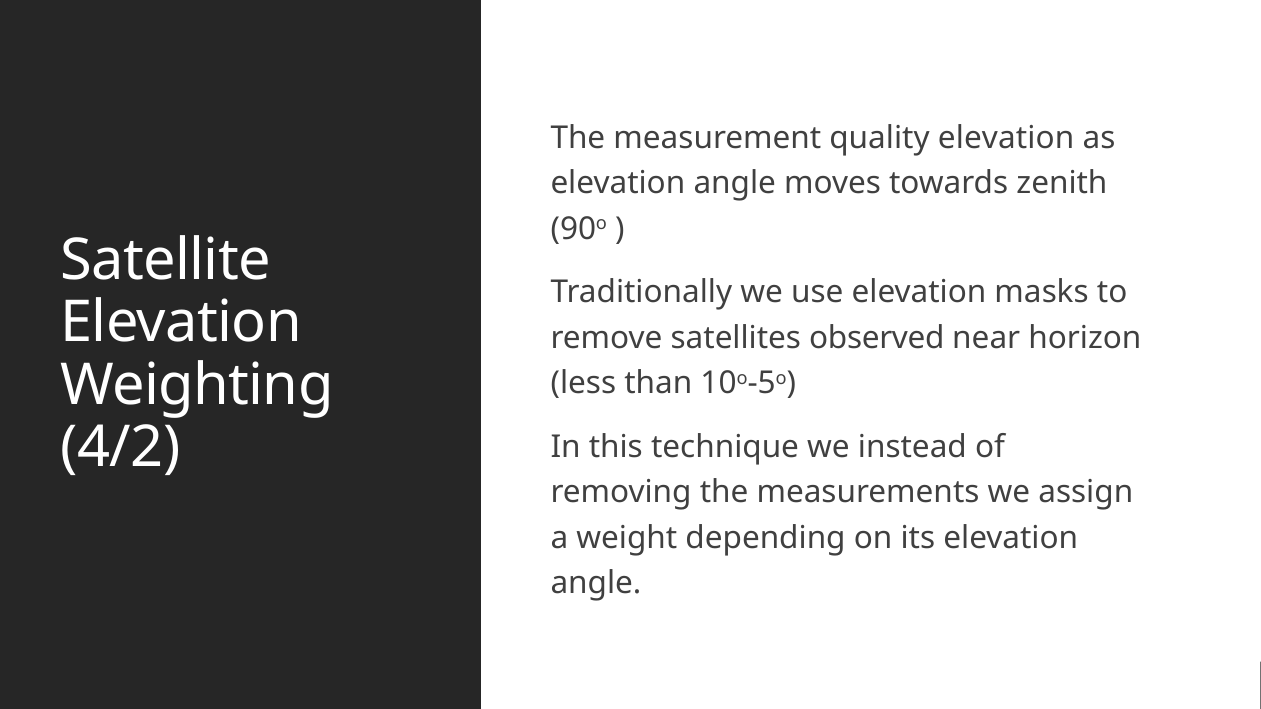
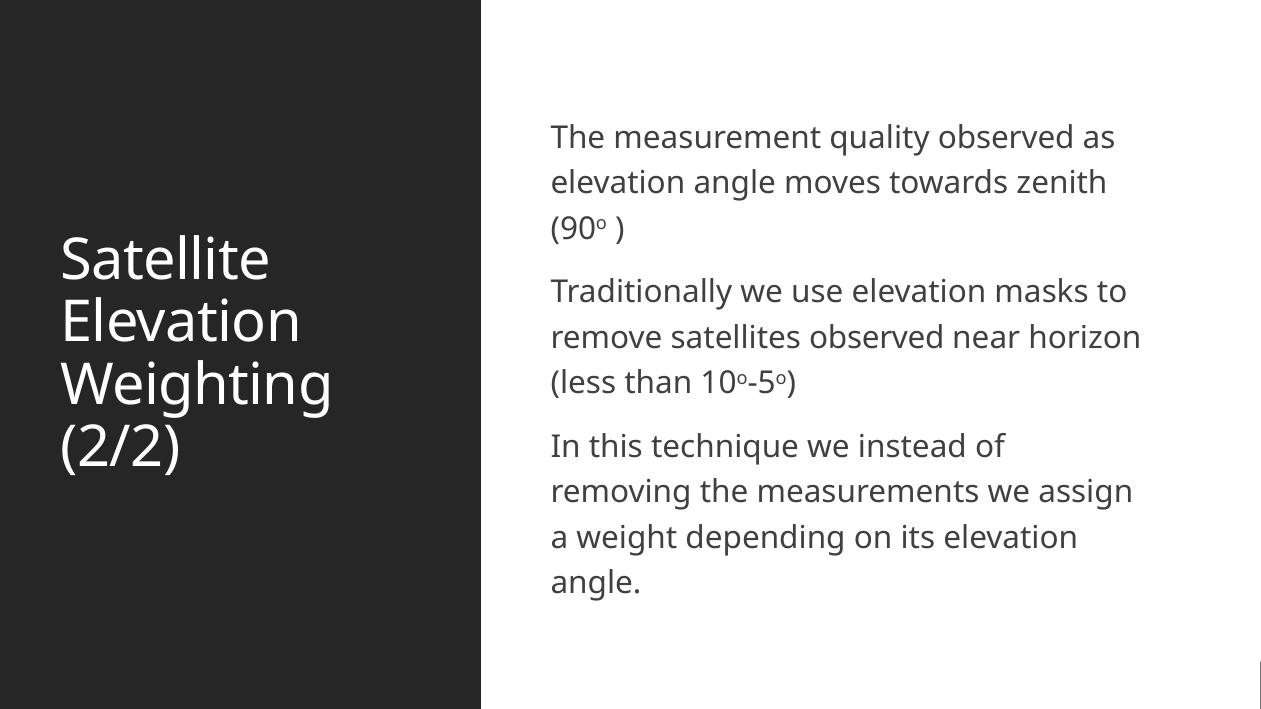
quality elevation: elevation -> observed
4/2: 4/2 -> 2/2
